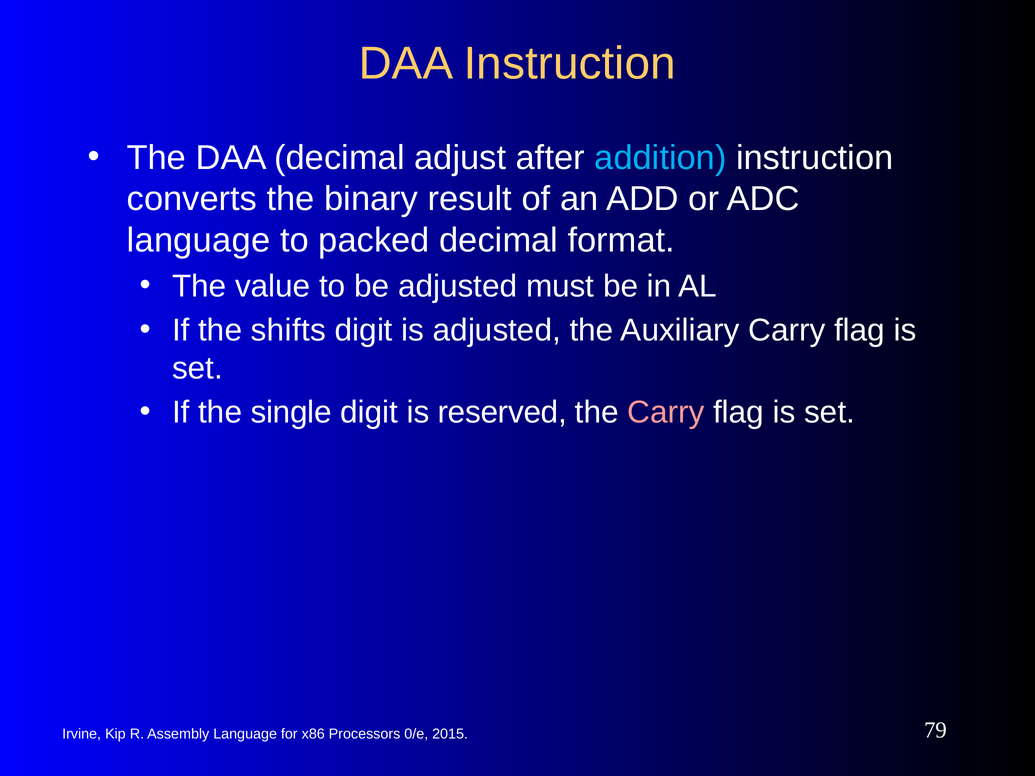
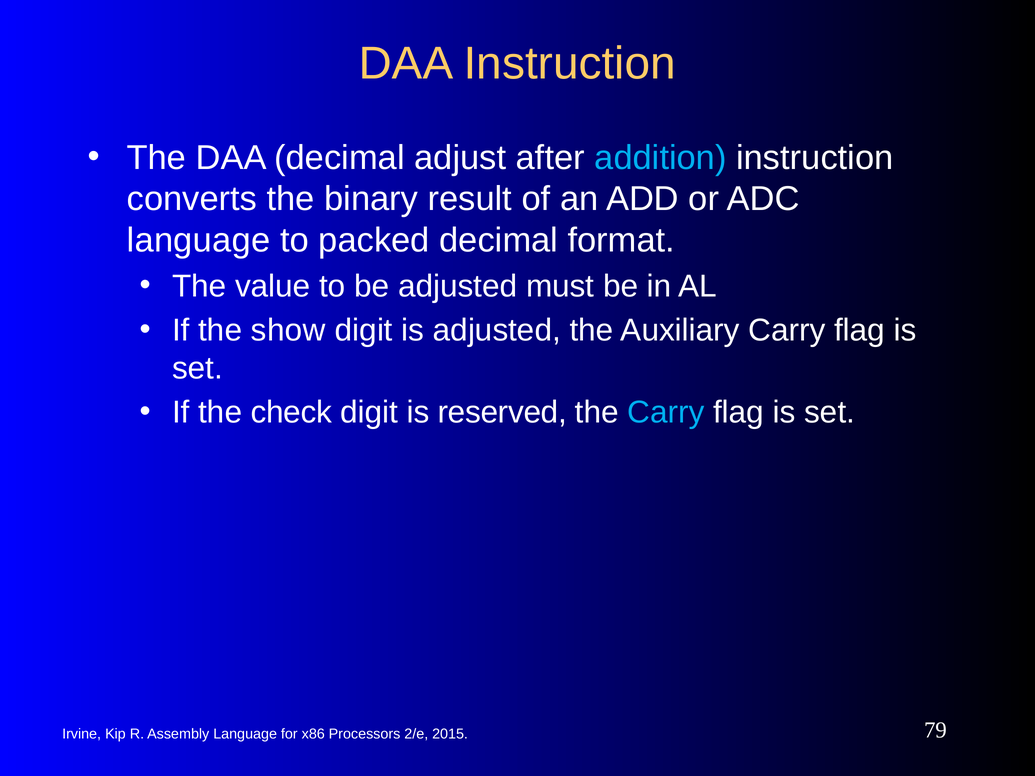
shifts: shifts -> show
single: single -> check
Carry at (666, 413) colour: pink -> light blue
0/e: 0/e -> 2/e
